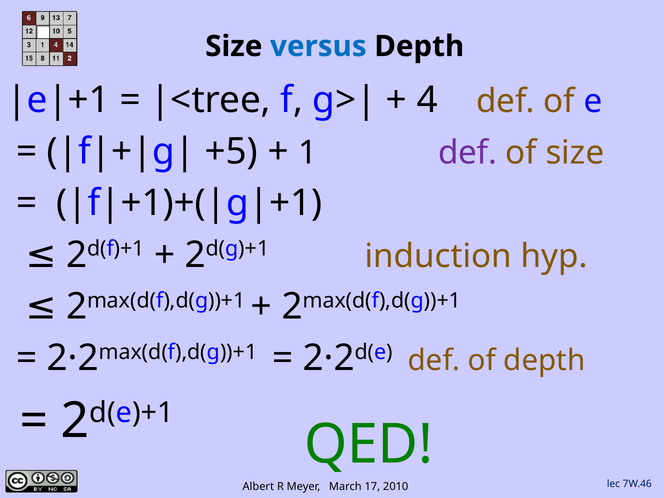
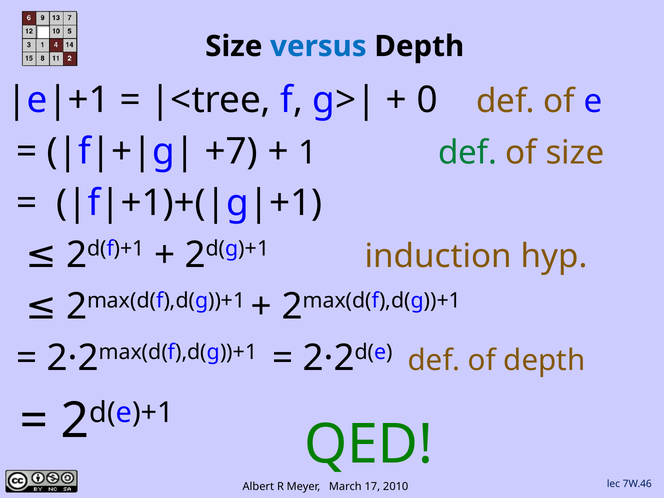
4: 4 -> 0
+5: +5 -> +7
def at (468, 153) colour: purple -> green
